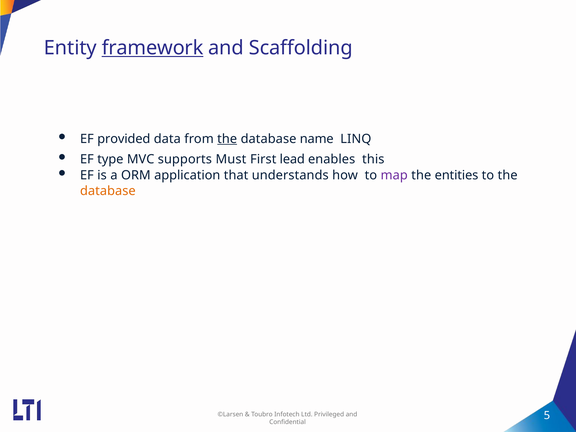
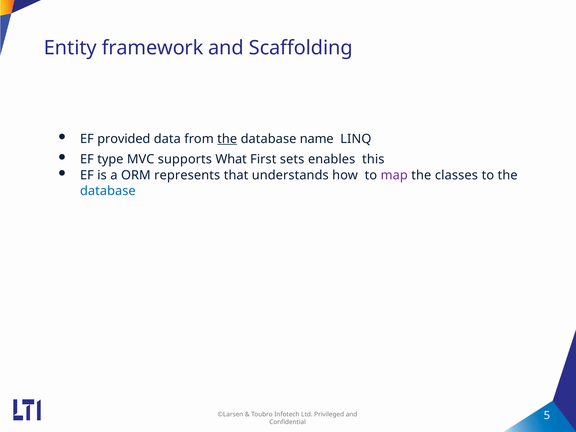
framework underline: present -> none
Must: Must -> What
lead: lead -> sets
application: application -> represents
entities: entities -> classes
database at (108, 191) colour: orange -> blue
